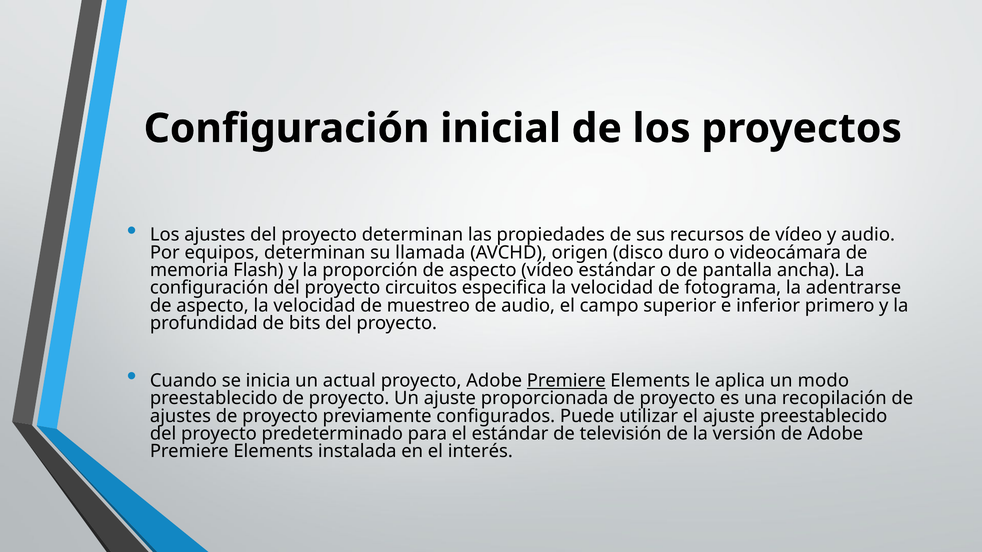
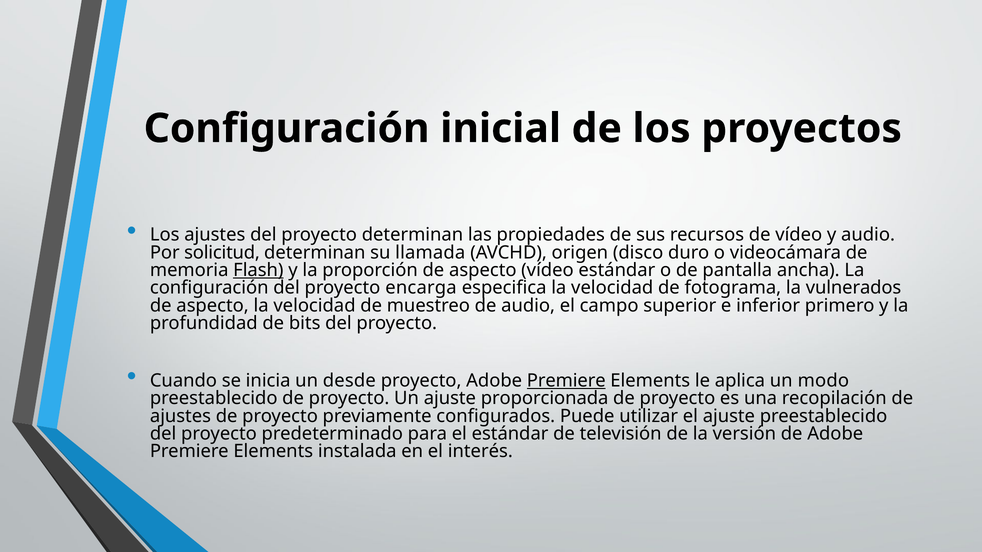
equipos: equipos -> solicitud
Flash underline: none -> present
circuitos: circuitos -> encarga
adentrarse: adentrarse -> vulnerados
actual: actual -> desde
